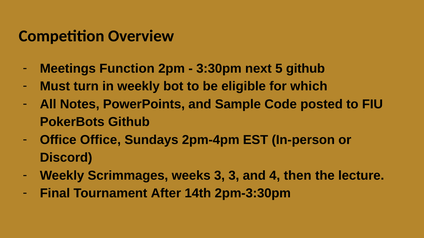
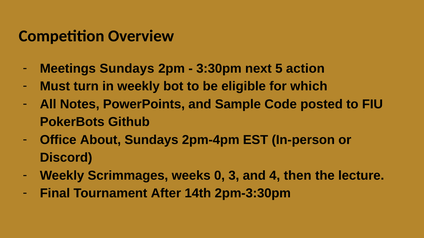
Meetings Function: Function -> Sundays
5 github: github -> action
Office Office: Office -> About
weeks 3: 3 -> 0
